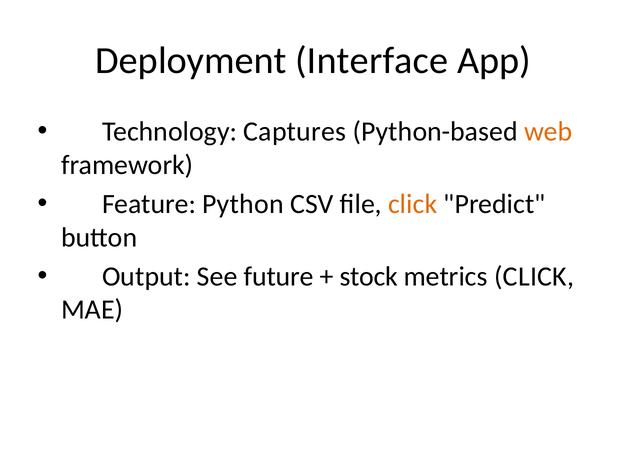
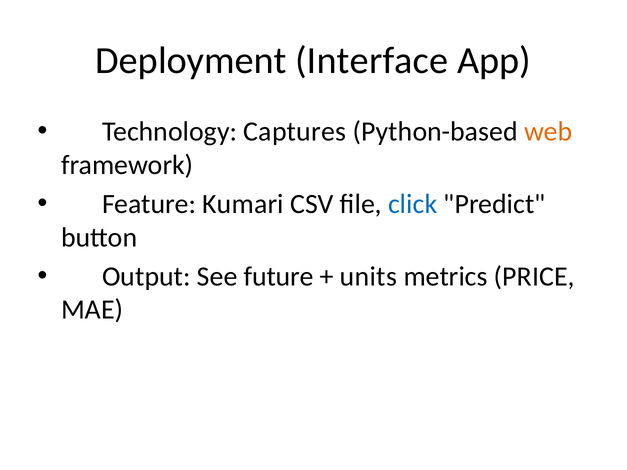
Python: Python -> Kumari
click at (413, 204) colour: orange -> blue
stock: stock -> units
metrics CLICK: CLICK -> PRICE
